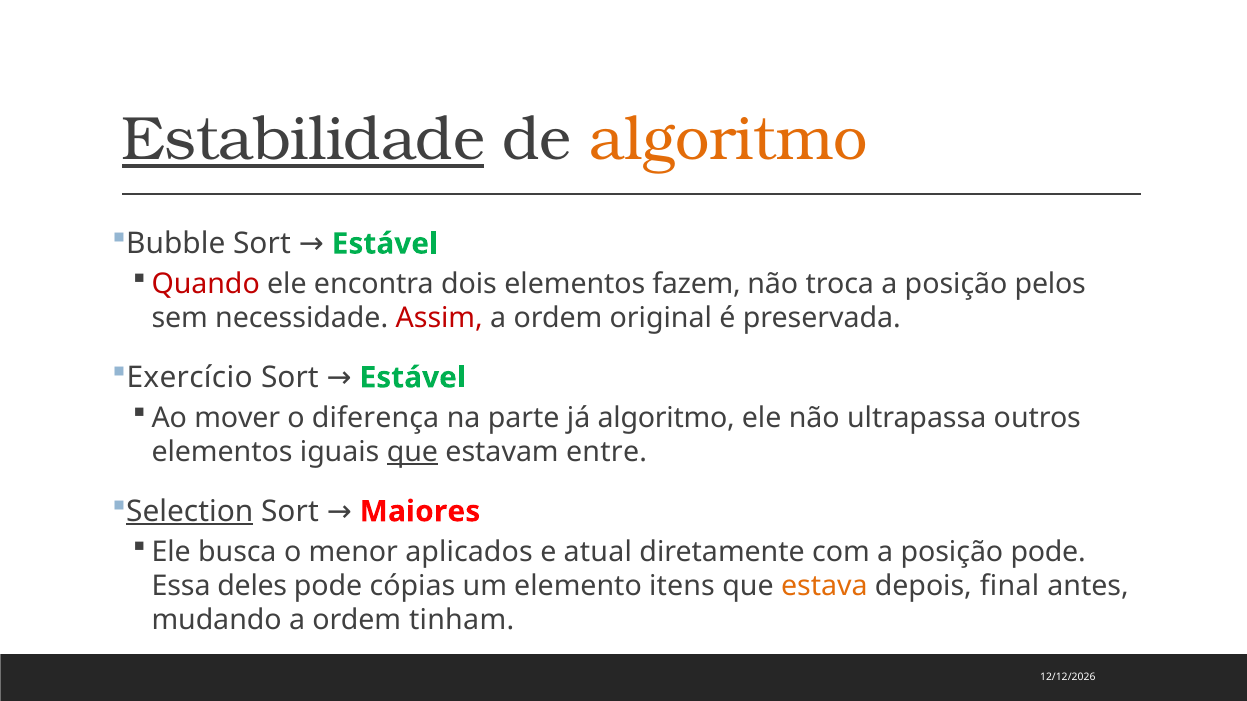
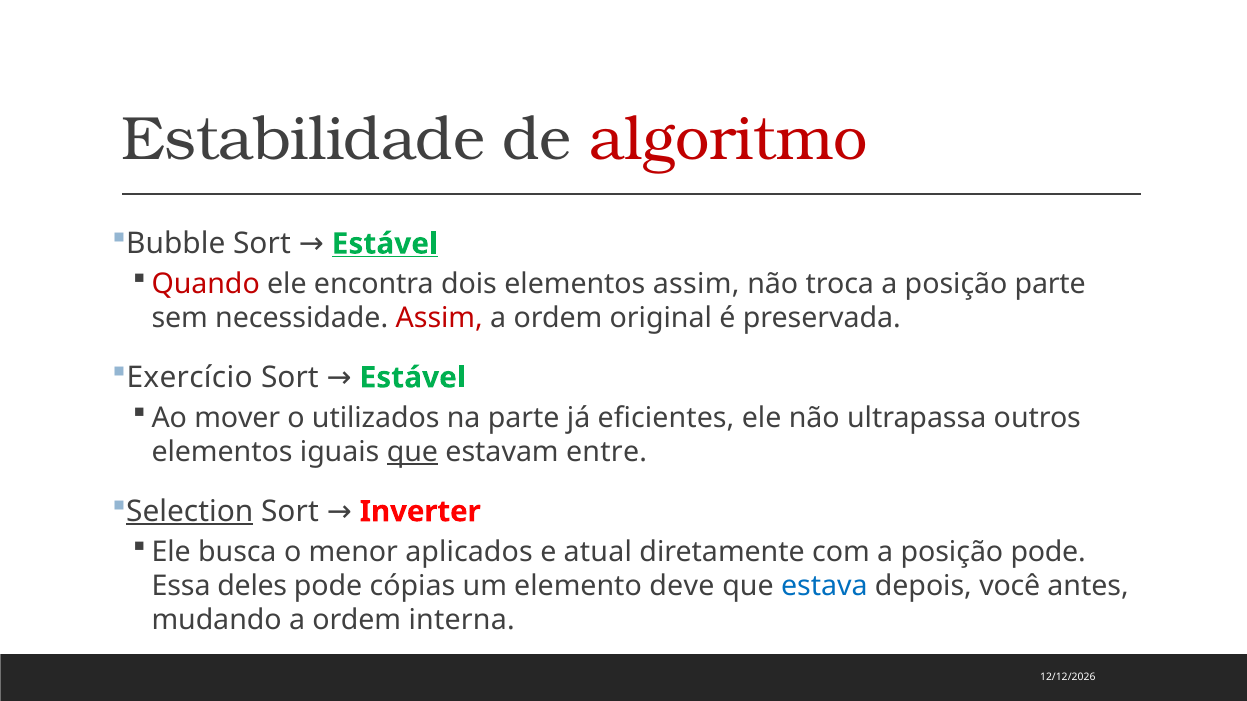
Estabilidade underline: present -> none
algoritmo at (729, 140) colour: orange -> red
Estável at (385, 244) underline: none -> present
elementos fazem: fazem -> assim
posição pelos: pelos -> parte
diferença: diferença -> utilizados
já algoritmo: algoritmo -> eficientes
Maiores: Maiores -> Inverter
itens: itens -> deve
estava colour: orange -> blue
final: final -> você
tinham: tinham -> interna
